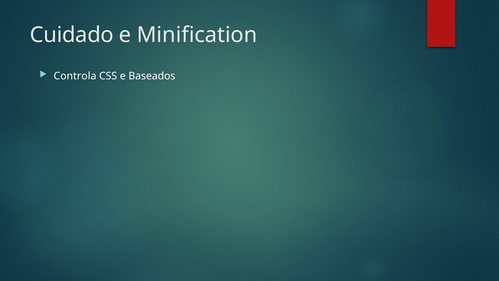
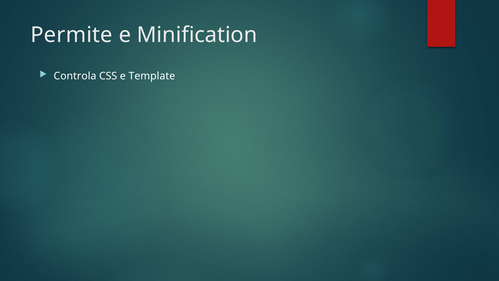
Cuidado: Cuidado -> Permite
Baseados: Baseados -> Template
